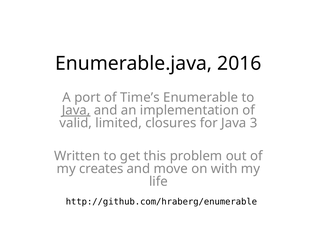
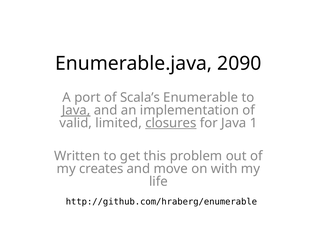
2016: 2016 -> 2090
Time’s: Time’s -> Scala’s
closures underline: none -> present
3: 3 -> 1
